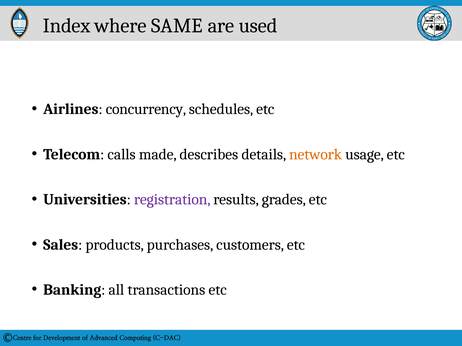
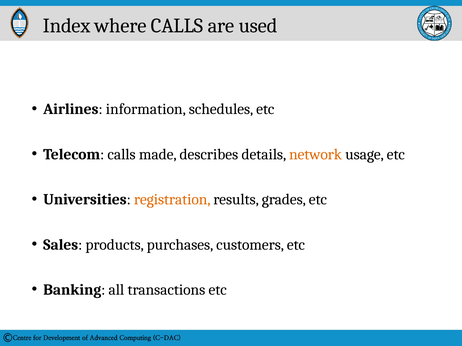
where SAME: SAME -> CALLS
concurrency: concurrency -> information
registration colour: purple -> orange
